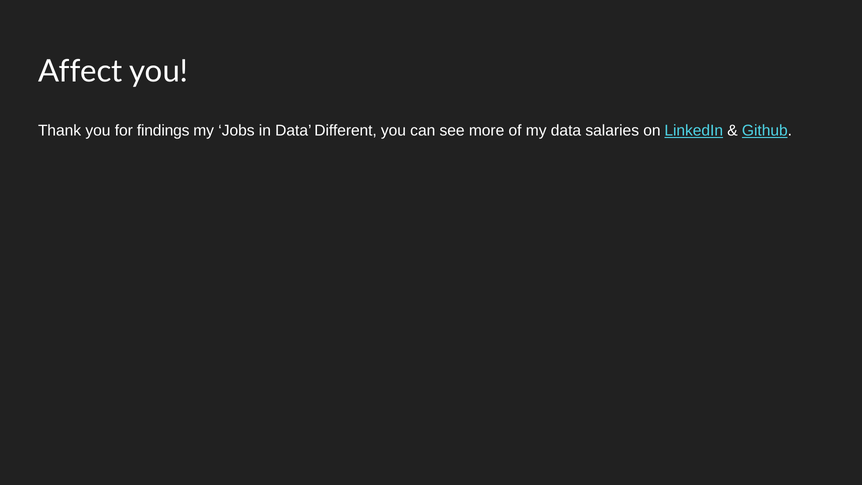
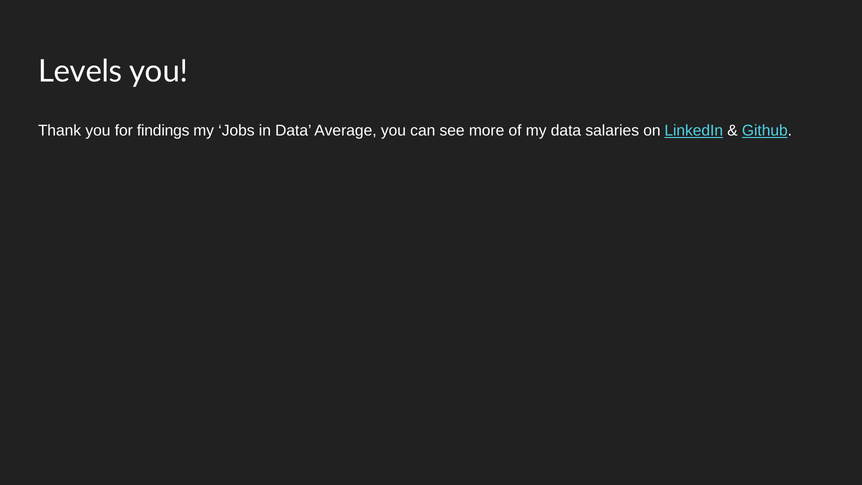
Affect: Affect -> Levels
Different: Different -> Average
